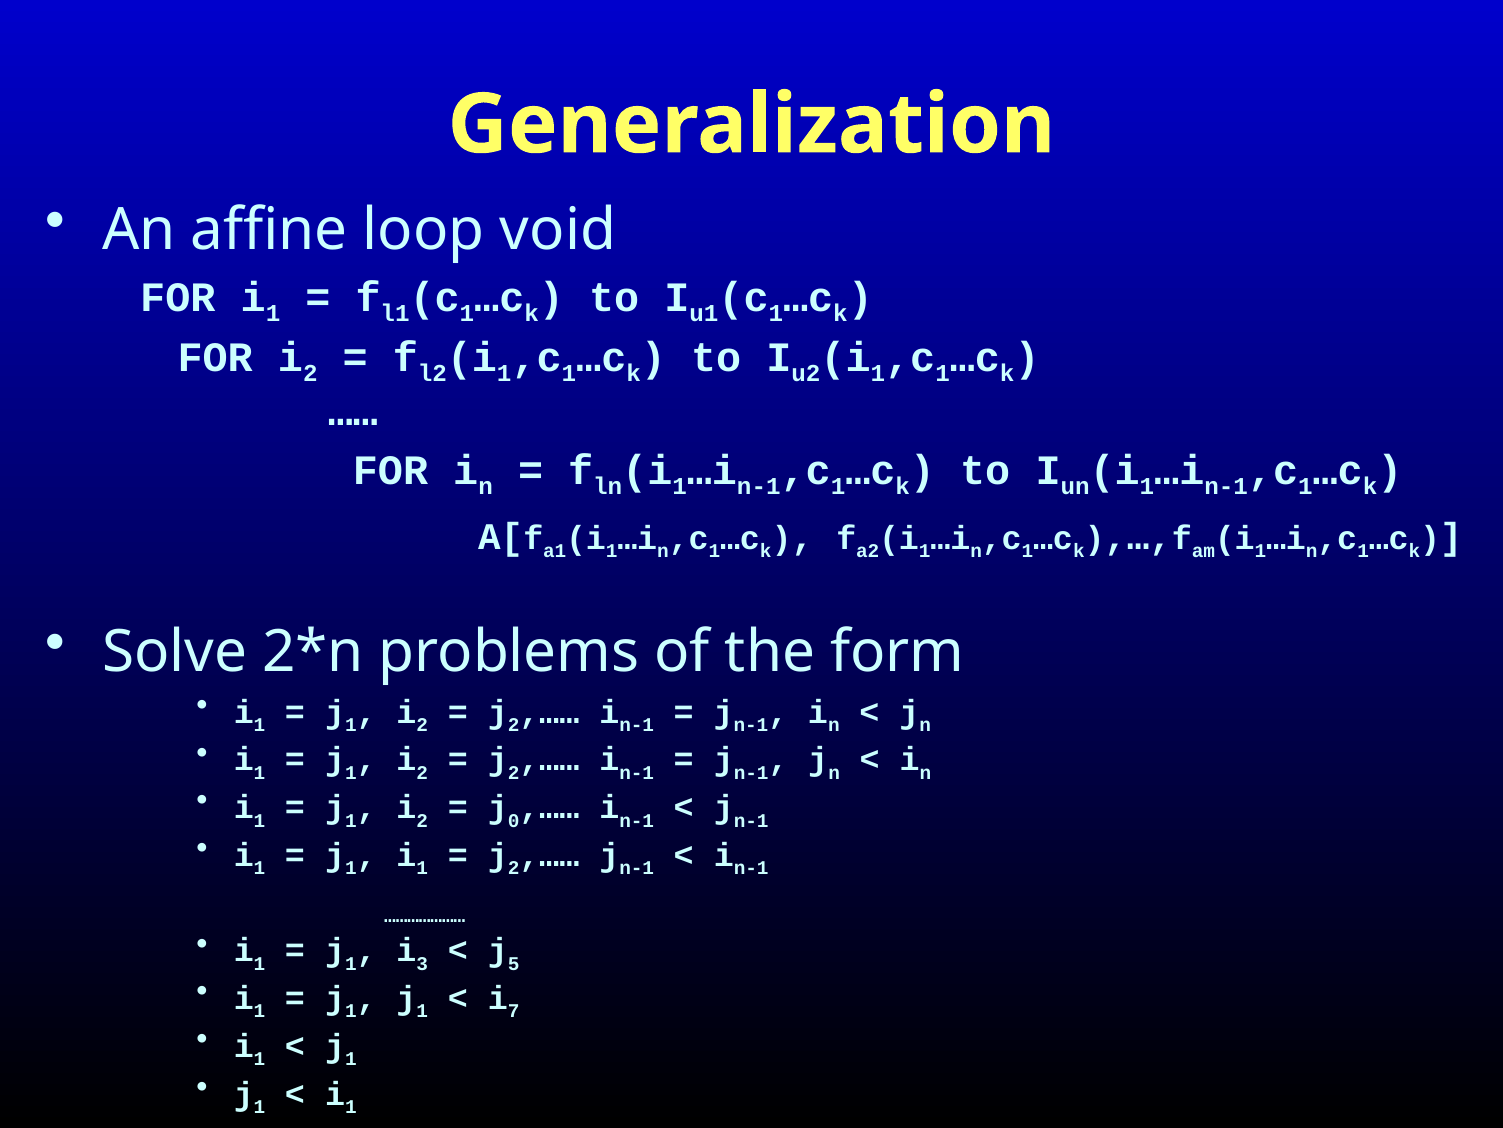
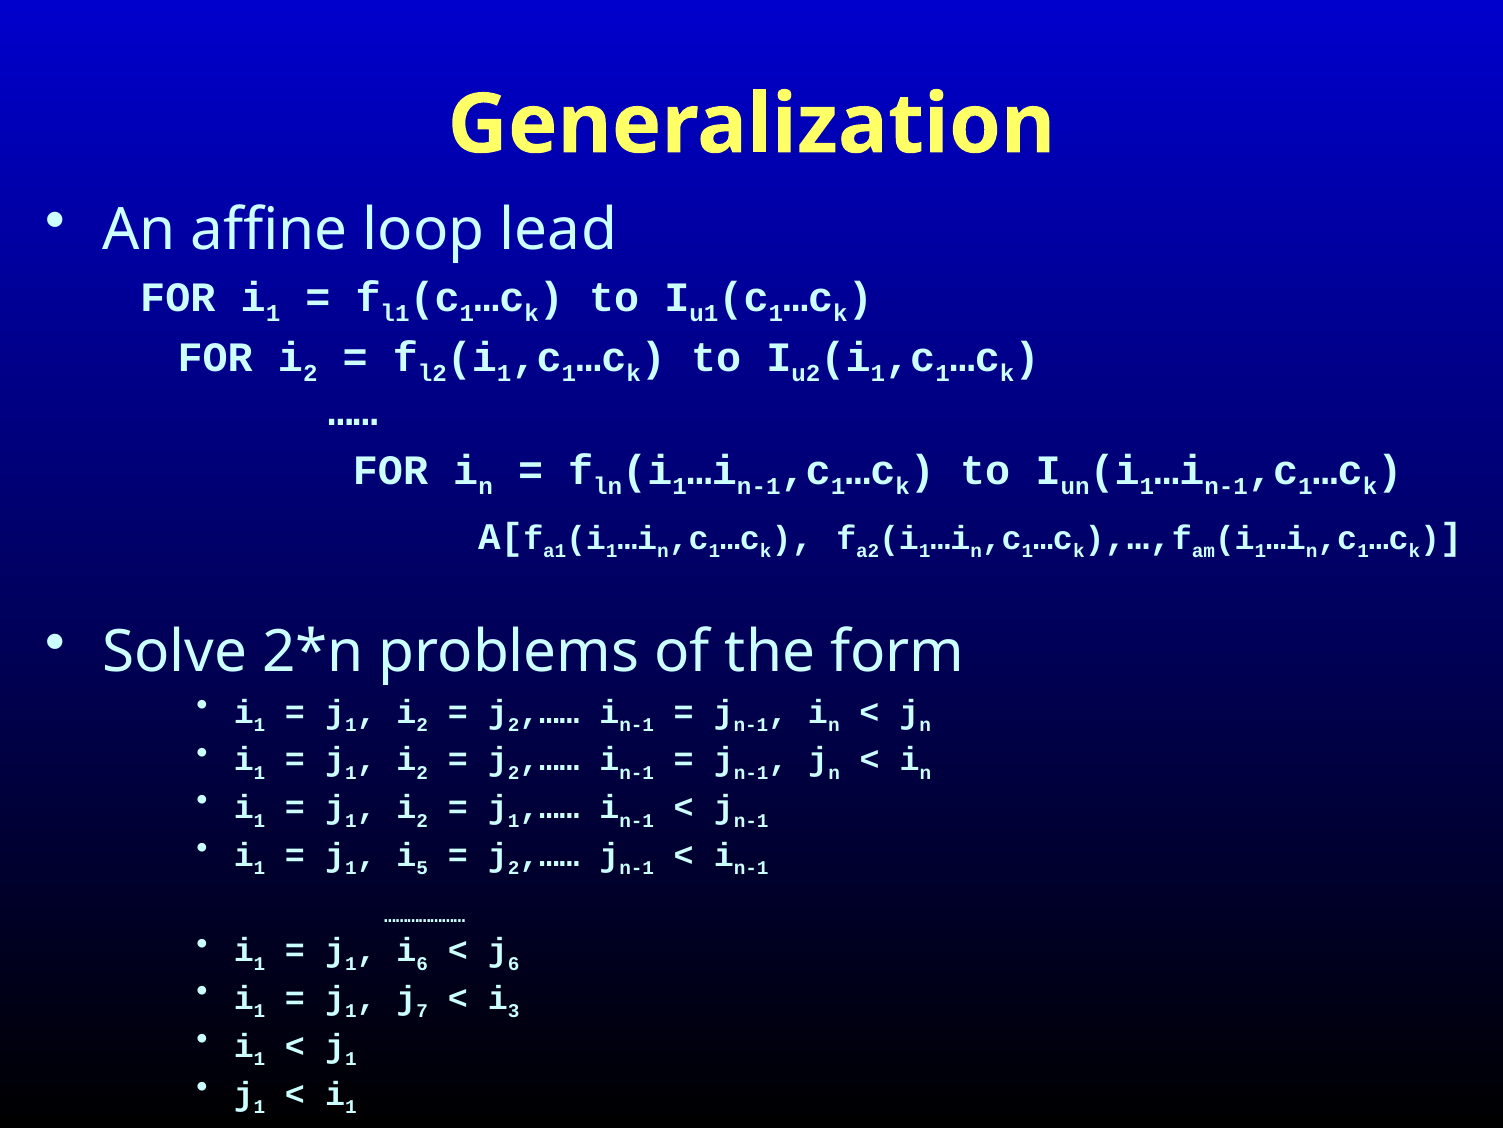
void: void -> lead
0 at (514, 820): 0 -> 1
1 at (422, 868): 1 -> 5
3 at (422, 963): 3 -> 6
5 at (514, 963): 5 -> 6
1 at (422, 1011): 1 -> 7
7: 7 -> 3
